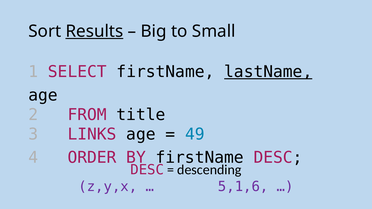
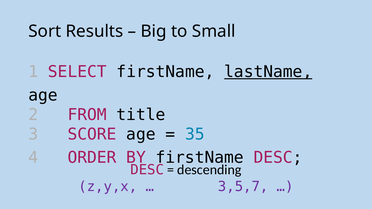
Results underline: present -> none
LINKS: LINKS -> SCORE
49: 49 -> 35
5,1,6: 5,1,6 -> 3,5,7
